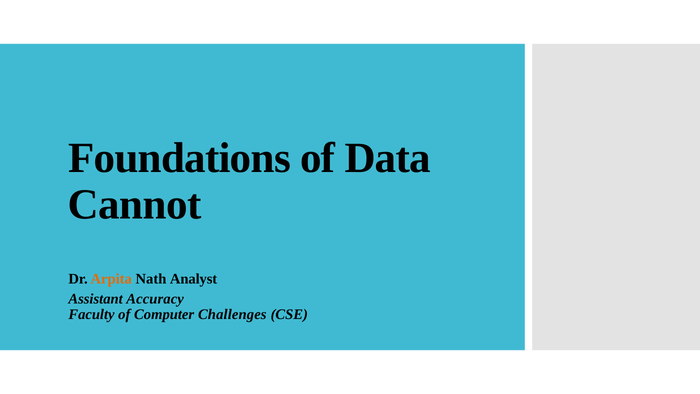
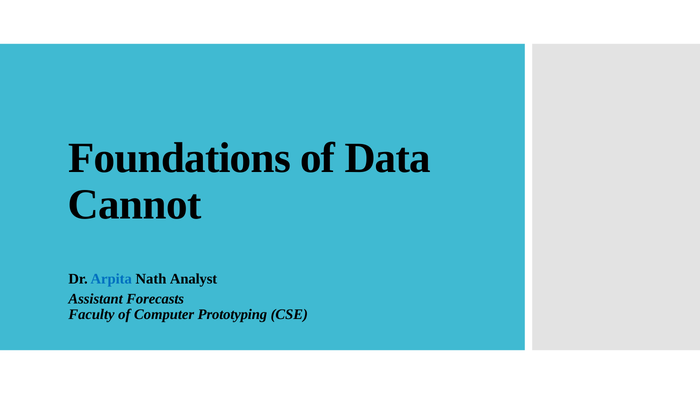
Arpita colour: orange -> blue
Accuracy: Accuracy -> Forecasts
Challenges: Challenges -> Prototyping
